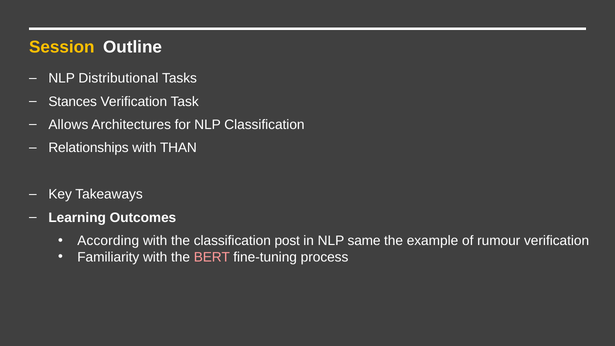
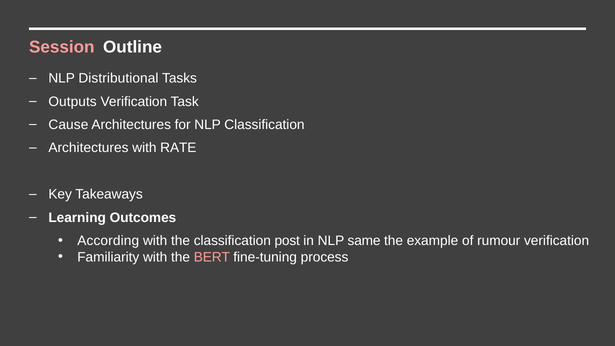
Session colour: yellow -> pink
Stances: Stances -> Outputs
Allows: Allows -> Cause
Relationships at (89, 148): Relationships -> Architectures
THAN: THAN -> RATE
